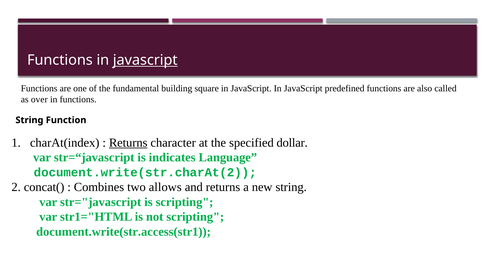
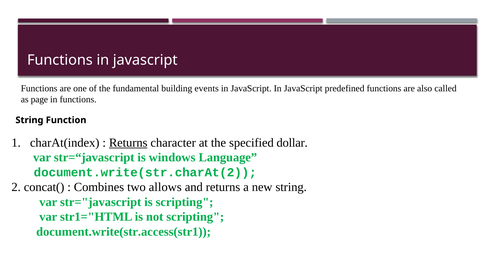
javascript at (145, 60) underline: present -> none
square: square -> events
over: over -> page
indicates: indicates -> windows
